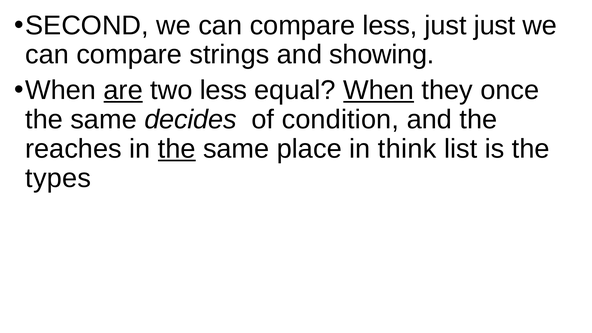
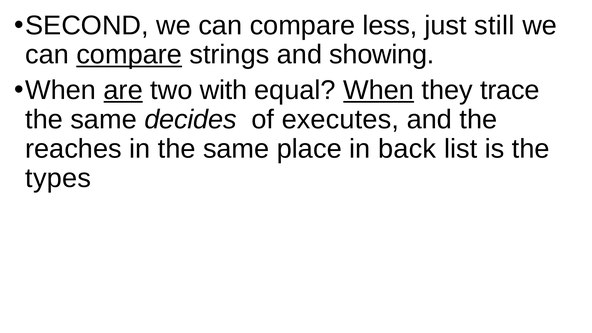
just just: just -> still
compare at (129, 55) underline: none -> present
two less: less -> with
once: once -> trace
condition: condition -> executes
the at (177, 149) underline: present -> none
think: think -> back
